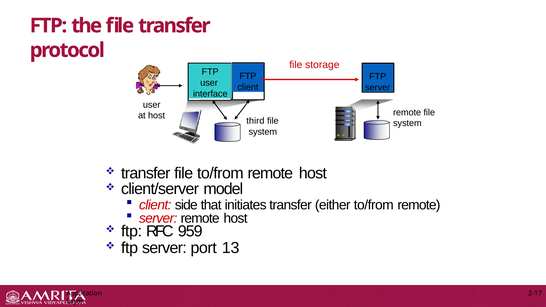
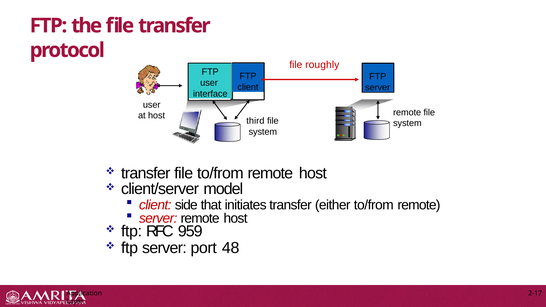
storage: storage -> roughly
13: 13 -> 48
